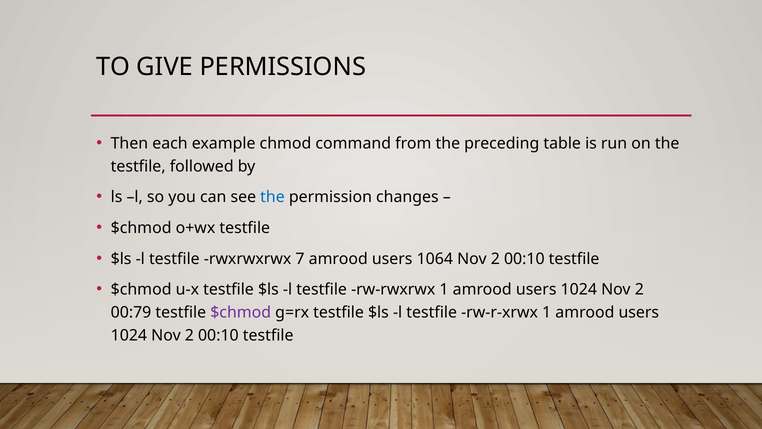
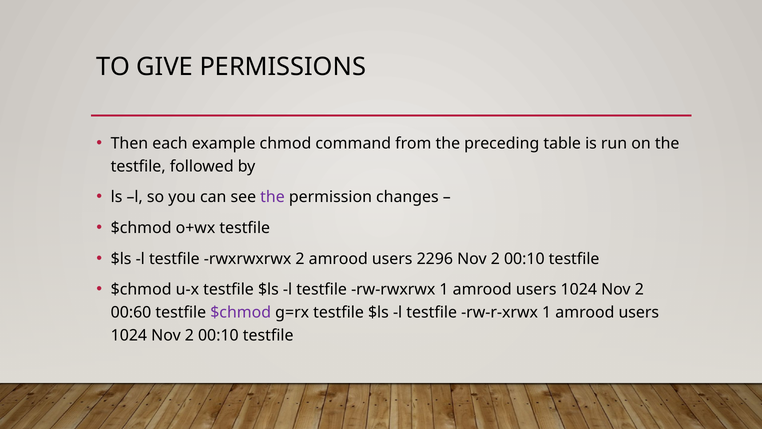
the at (272, 197) colour: blue -> purple
rwxrwxrwx 7: 7 -> 2
1064: 1064 -> 2296
00:79: 00:79 -> 00:60
